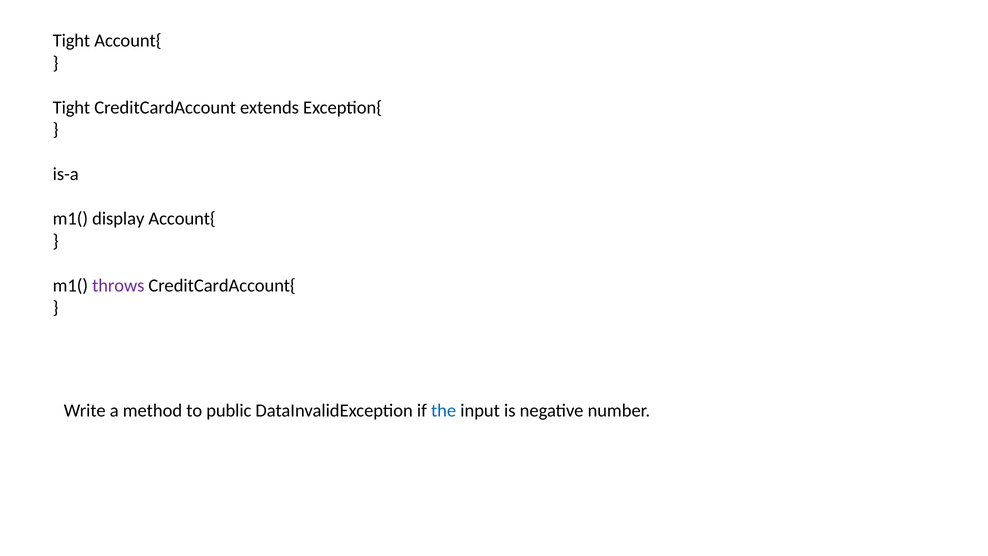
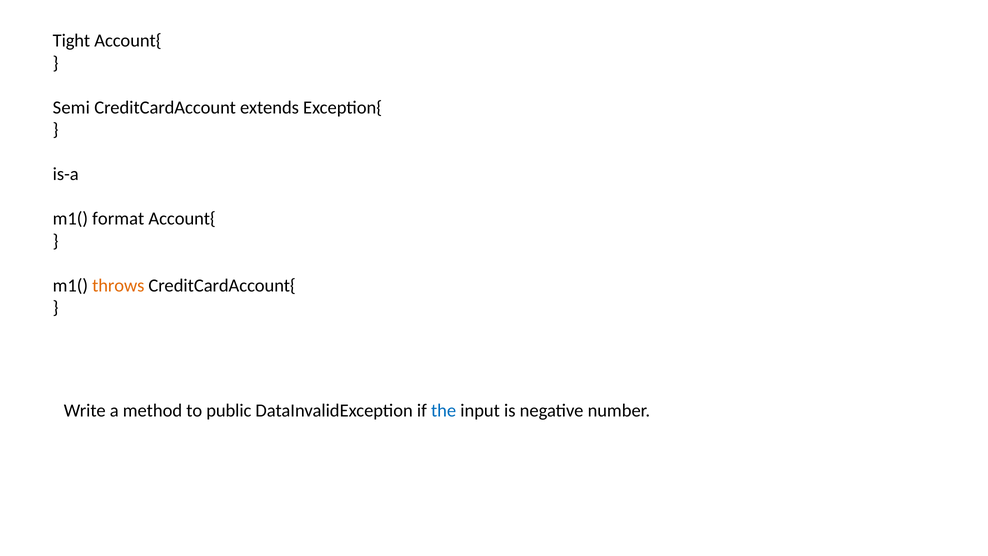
Tight at (71, 107): Tight -> Semi
display: display -> format
throws colour: purple -> orange
